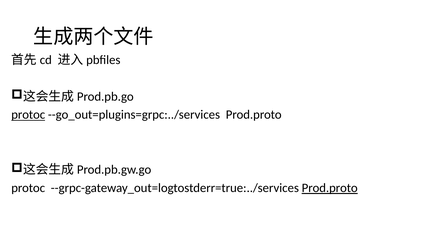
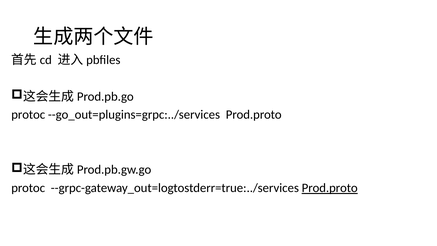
protoc at (28, 115) underline: present -> none
